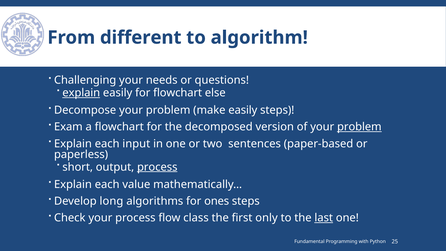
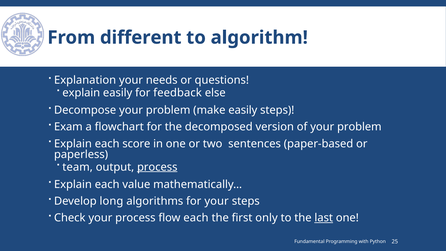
Challenging: Challenging -> Explanation
explain at (81, 93) underline: present -> none
for flowchart: flowchart -> feedback
problem at (359, 127) underline: present -> none
input: input -> score
short: short -> team
for ones: ones -> your
flow class: class -> each
